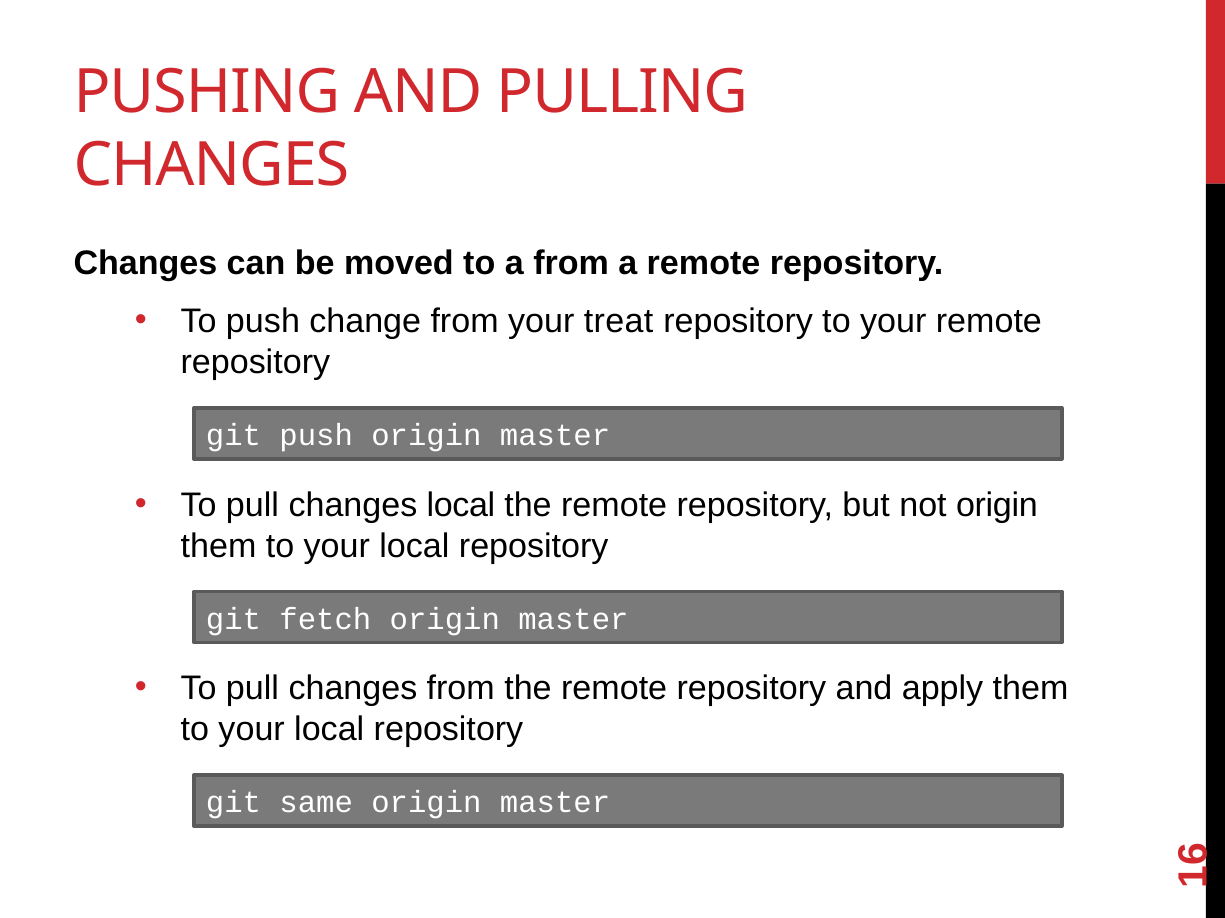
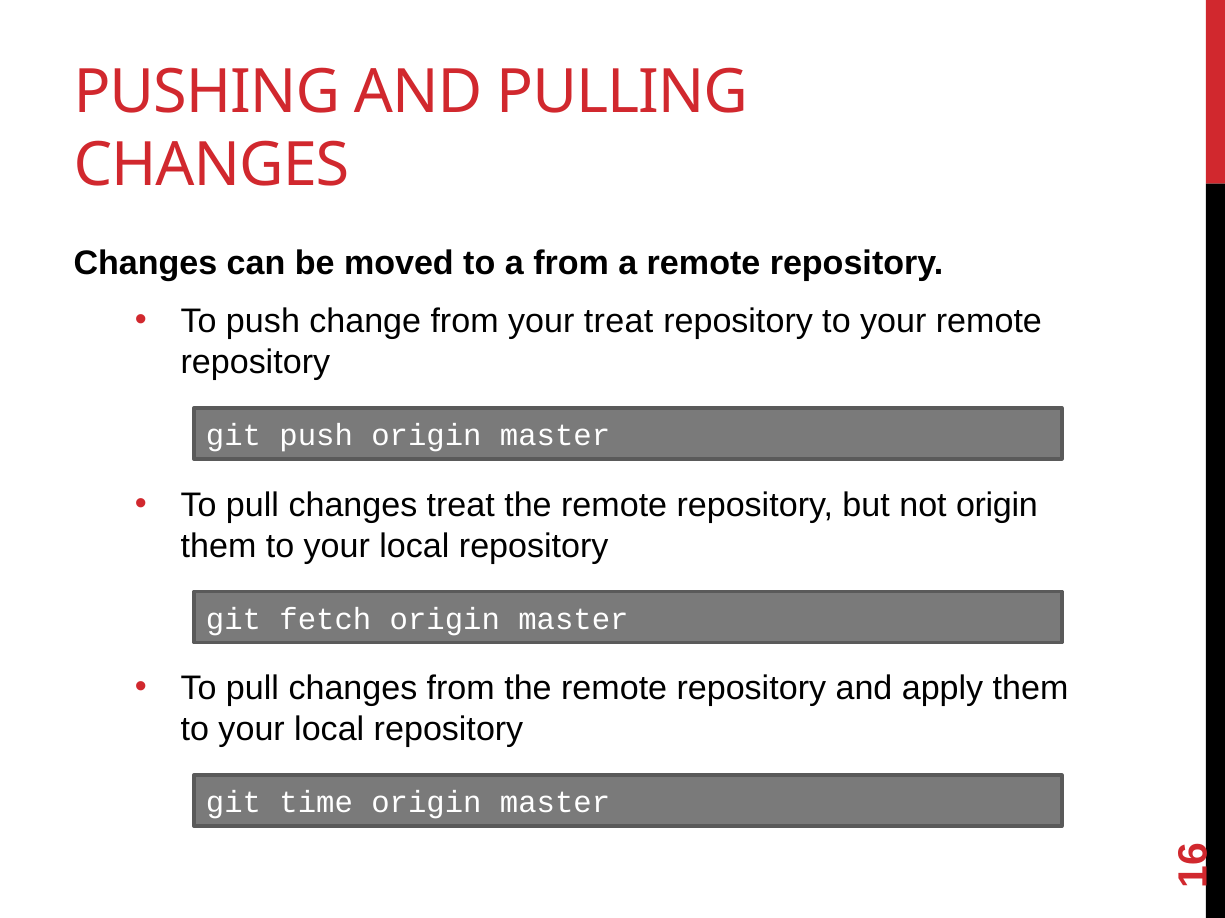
changes local: local -> treat
same: same -> time
